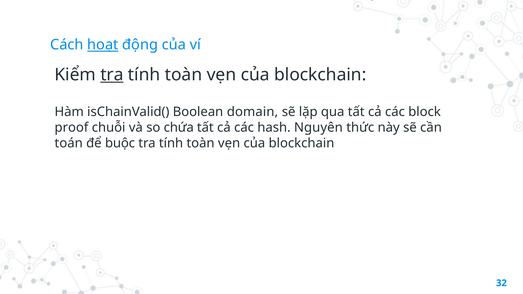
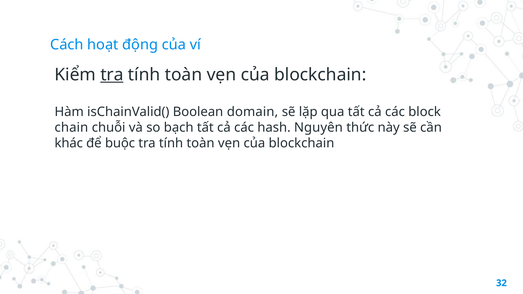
hoạt underline: present -> none
proof: proof -> chain
chứa: chứa -> bạch
toán: toán -> khác
